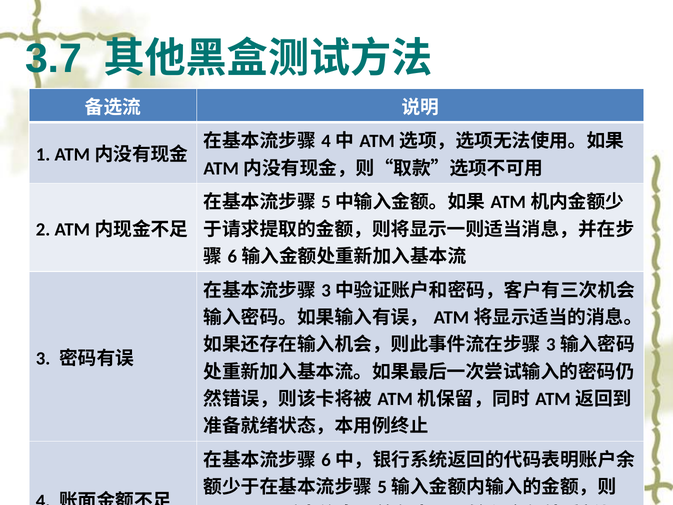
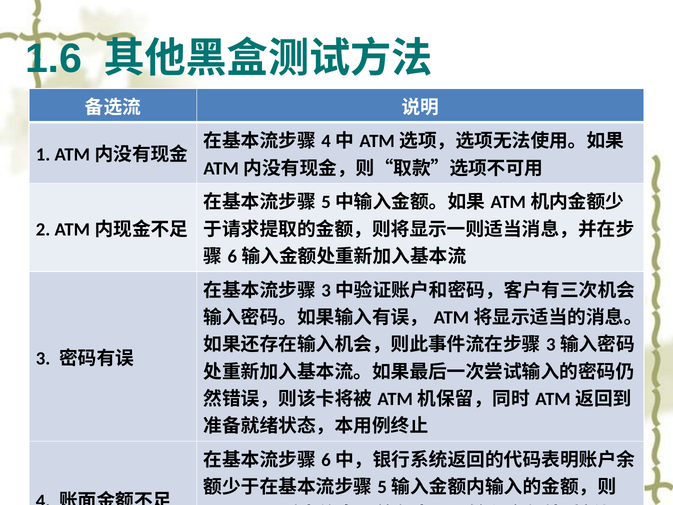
3.7: 3.7 -> 1.6
